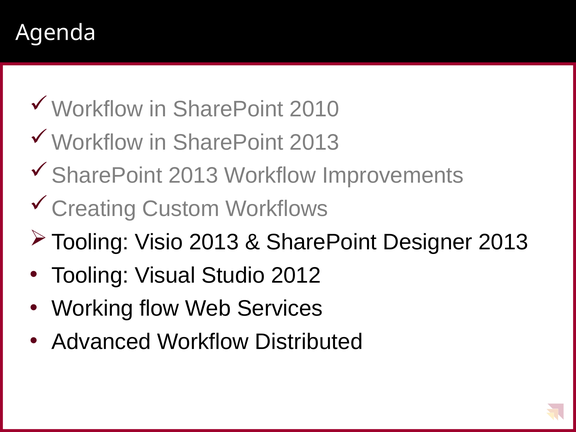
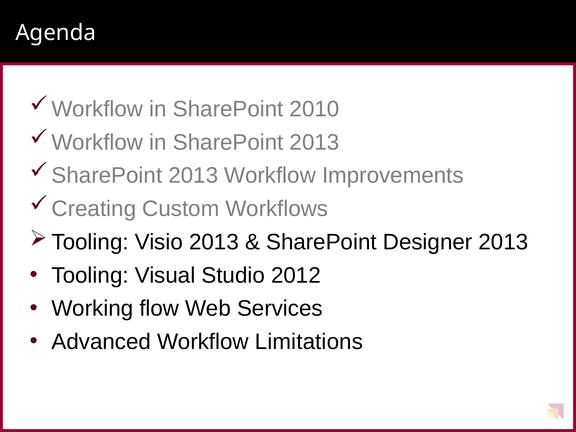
Distributed: Distributed -> Limitations
